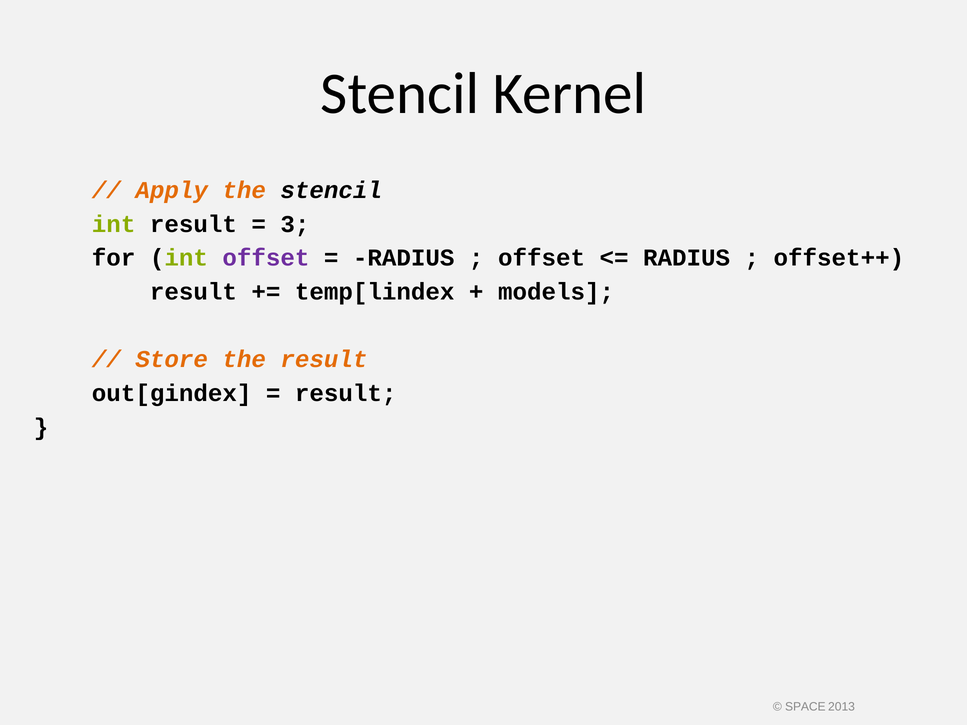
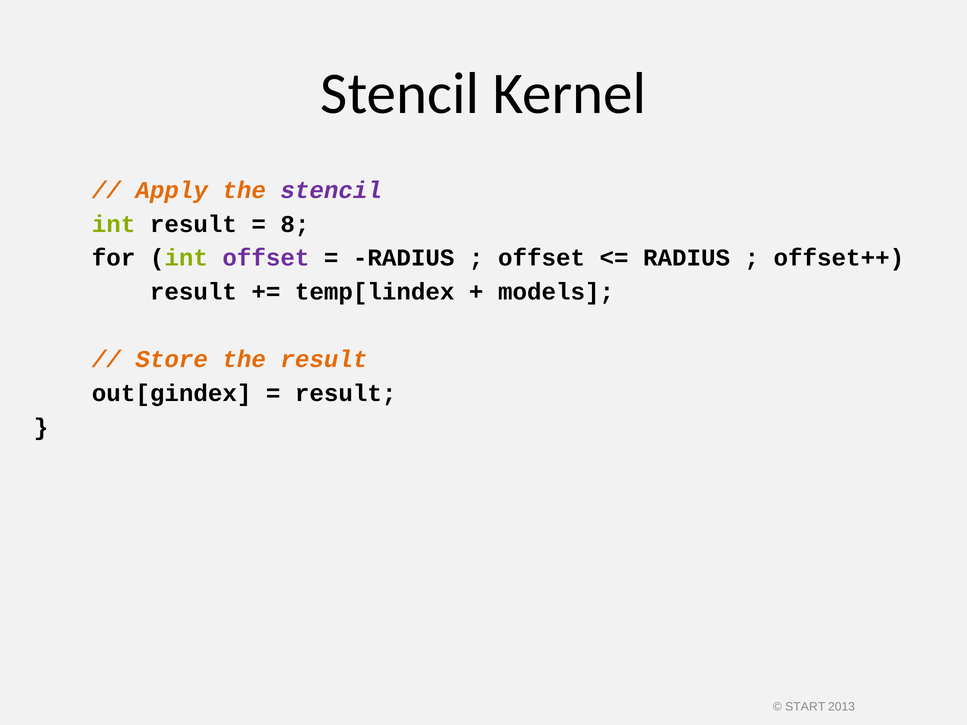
stencil at (331, 190) colour: black -> purple
3: 3 -> 8
SPACE: SPACE -> START
